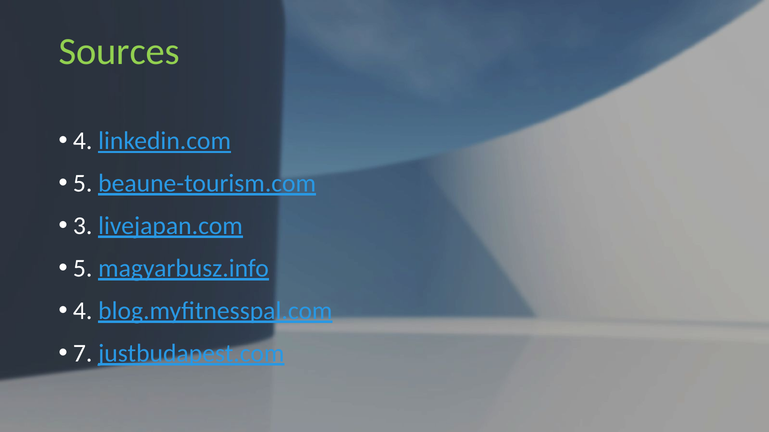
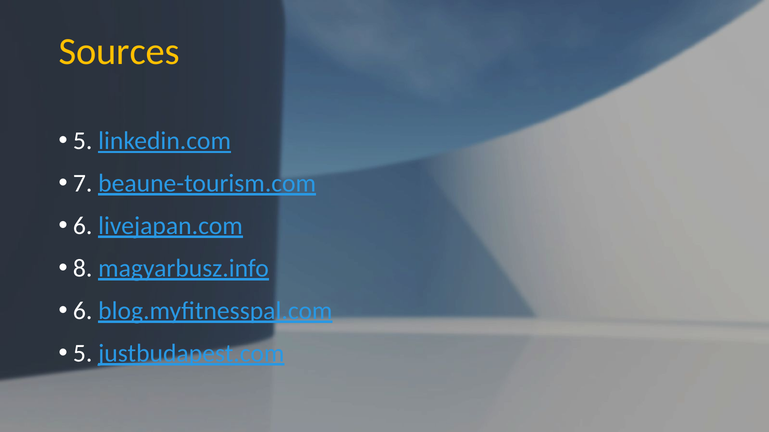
Sources colour: light green -> yellow
4 at (83, 141): 4 -> 5
5 at (83, 184): 5 -> 7
3 at (83, 226): 3 -> 6
5 at (83, 269): 5 -> 8
4 at (83, 311): 4 -> 6
7 at (83, 354): 7 -> 5
